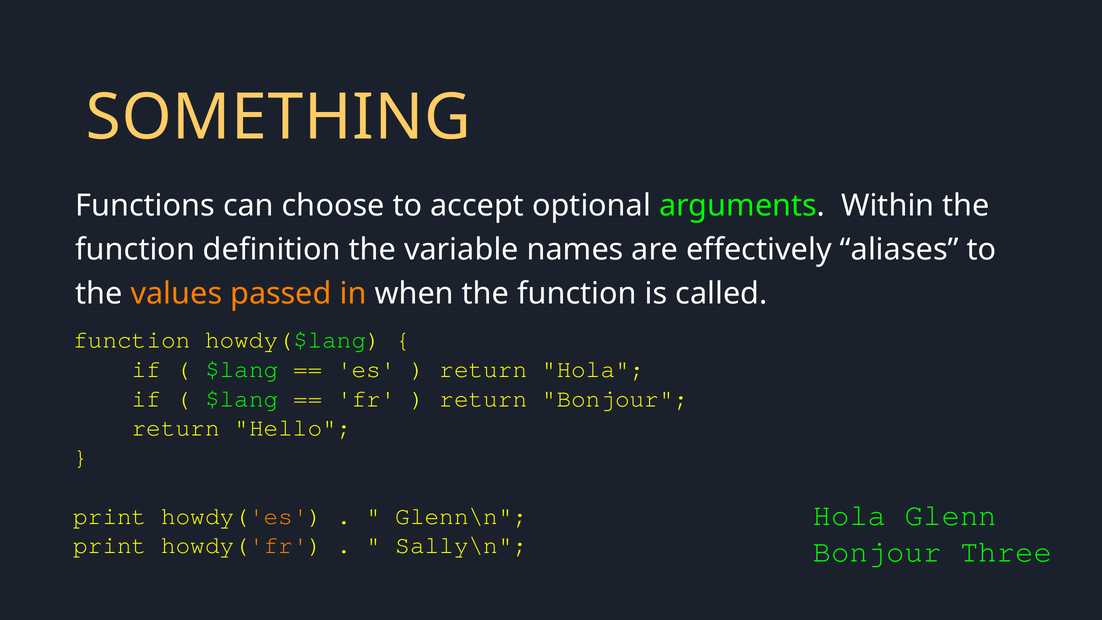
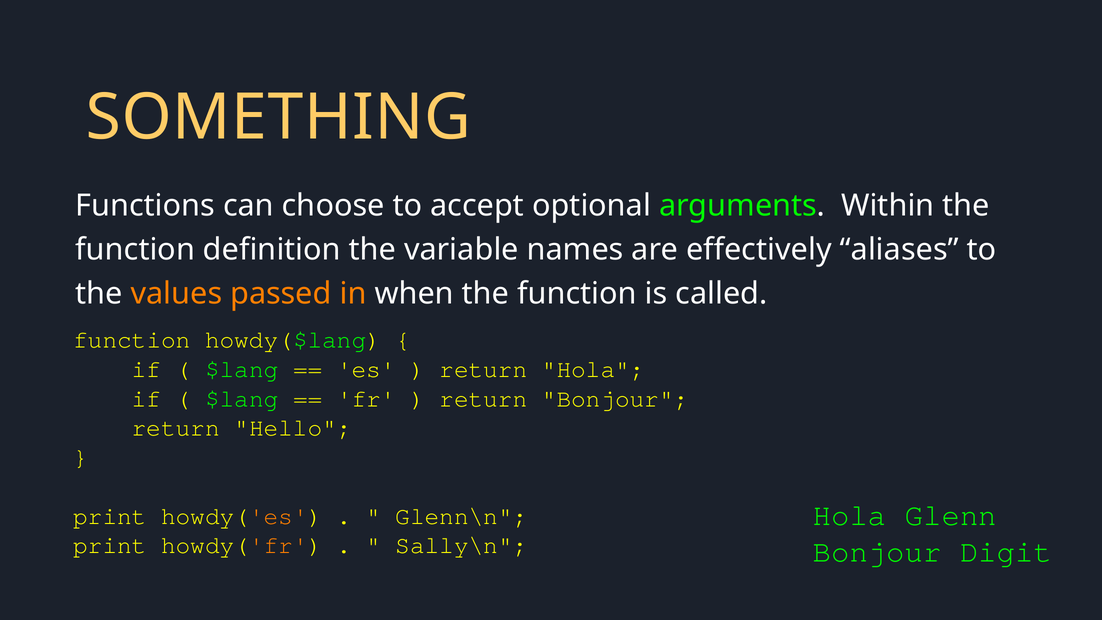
Three: Three -> Digit
